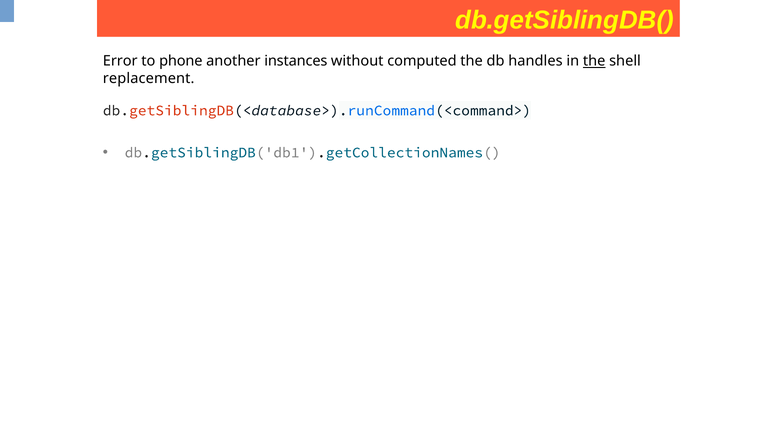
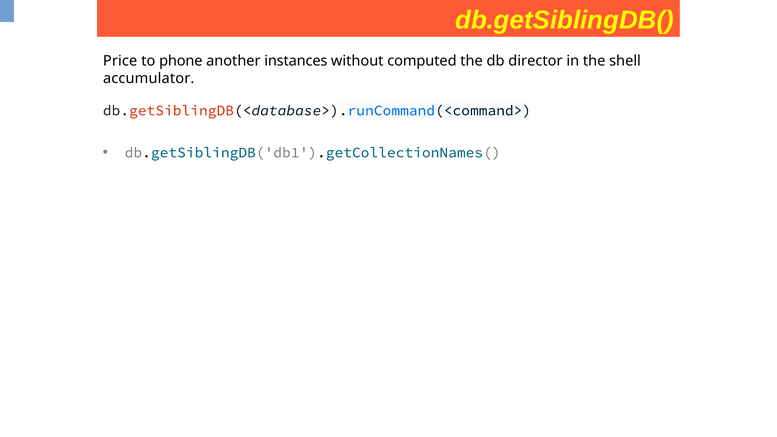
Error: Error -> Price
handles: handles -> director
the at (594, 61) underline: present -> none
replacement: replacement -> accumulator
